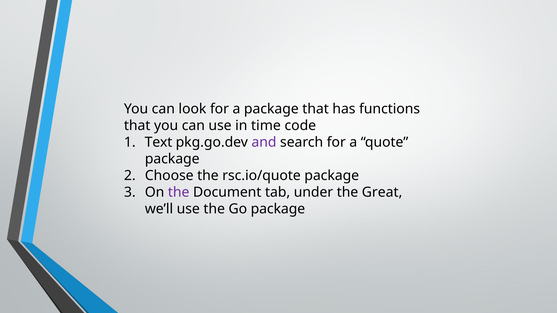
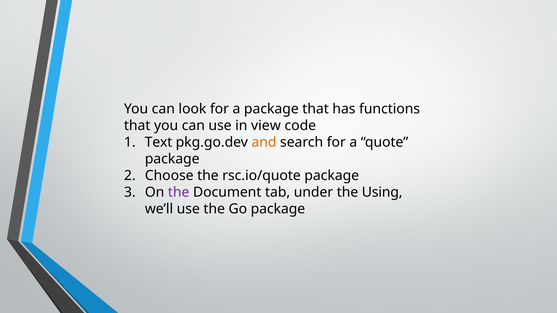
time: time -> view
and colour: purple -> orange
Great: Great -> Using
